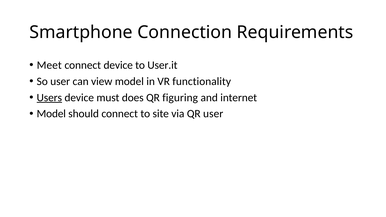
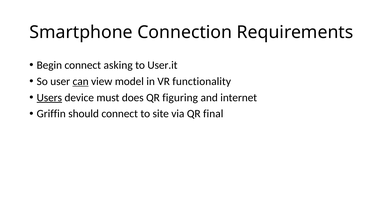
Meet: Meet -> Begin
connect device: device -> asking
can underline: none -> present
Model at (51, 114): Model -> Griffin
QR user: user -> final
